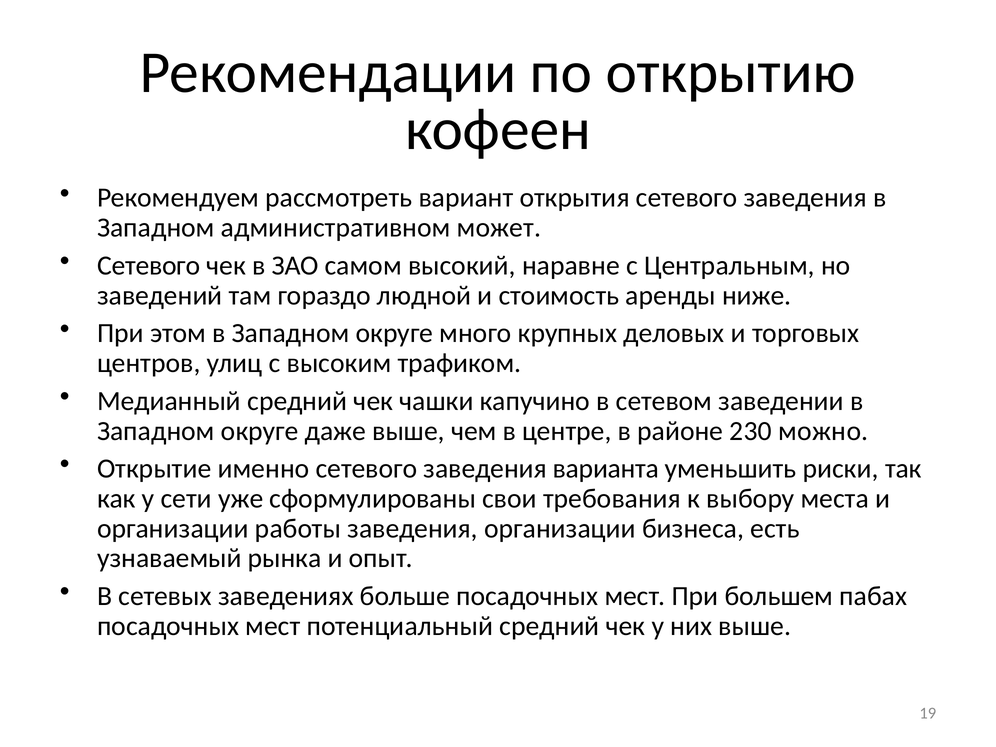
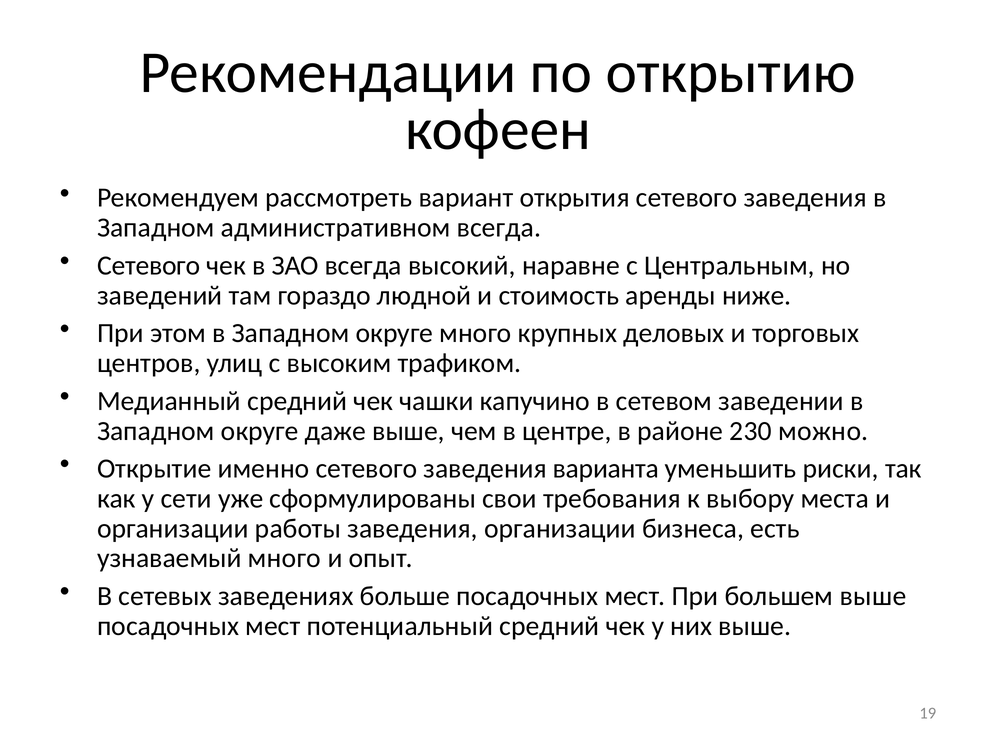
административном может: может -> всегда
ЗАО самом: самом -> всегда
узнаваемый рынка: рынка -> много
большем пабах: пабах -> выше
